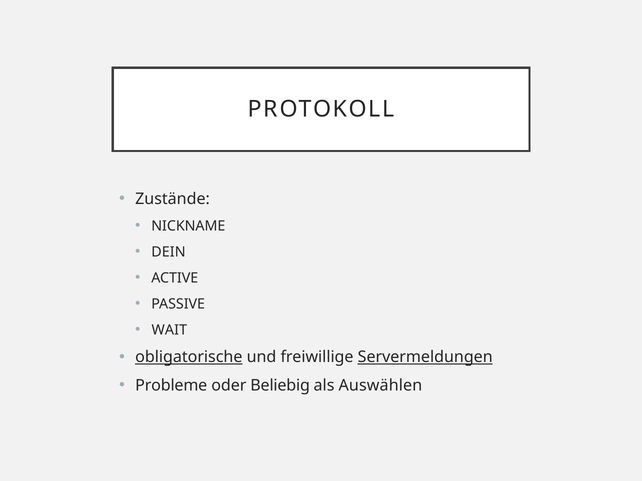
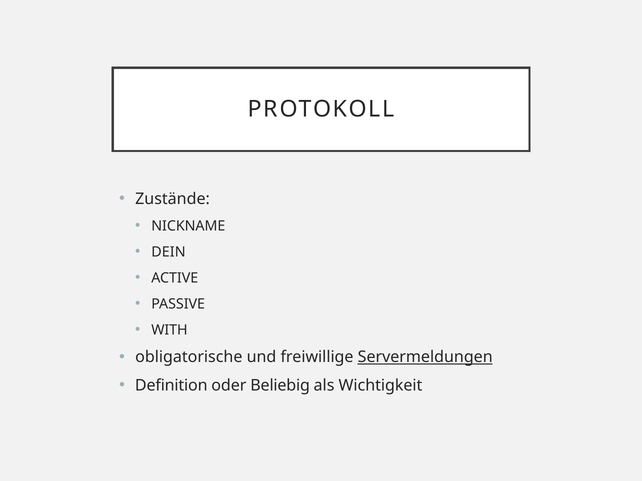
WAIT: WAIT -> WITH
obligatorische underline: present -> none
Probleme: Probleme -> Definition
Auswählen: Auswählen -> Wichtigkeit
